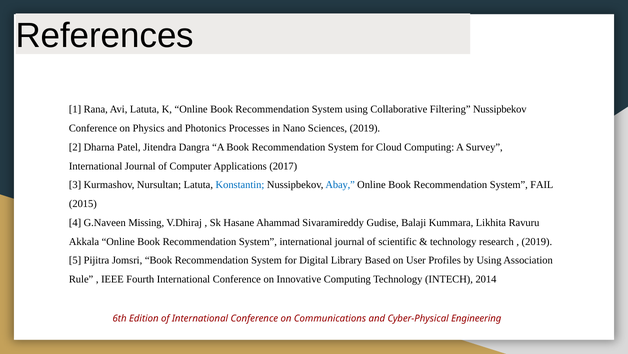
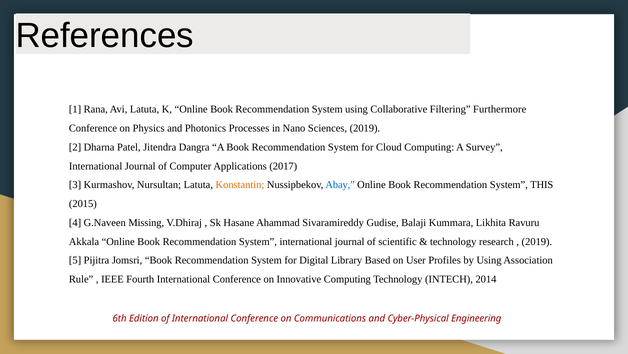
Filtering Nussipbekov: Nussipbekov -> Furthermore
Konstantin colour: blue -> orange
FAIL: FAIL -> THIS
